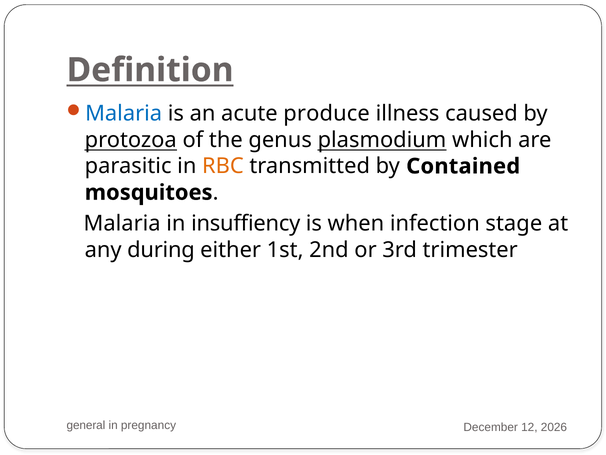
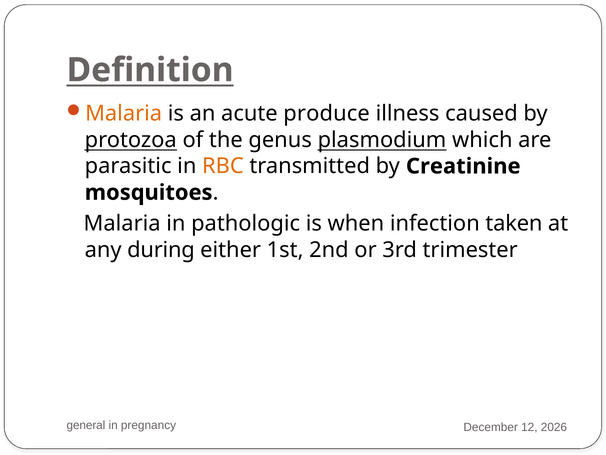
Malaria at (124, 114) colour: blue -> orange
Contained: Contained -> Creatinine
insuffiency: insuffiency -> pathologic
stage: stage -> taken
